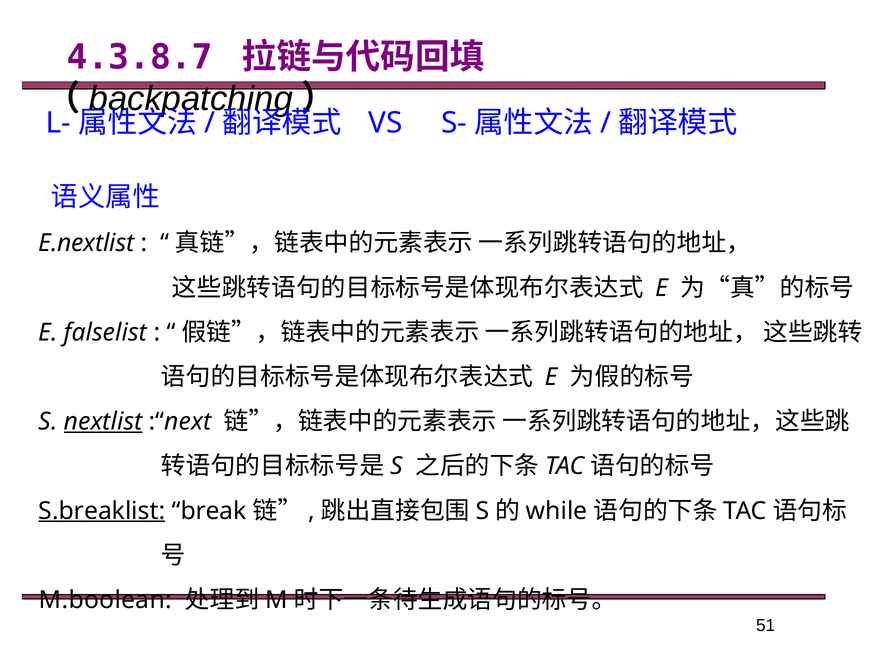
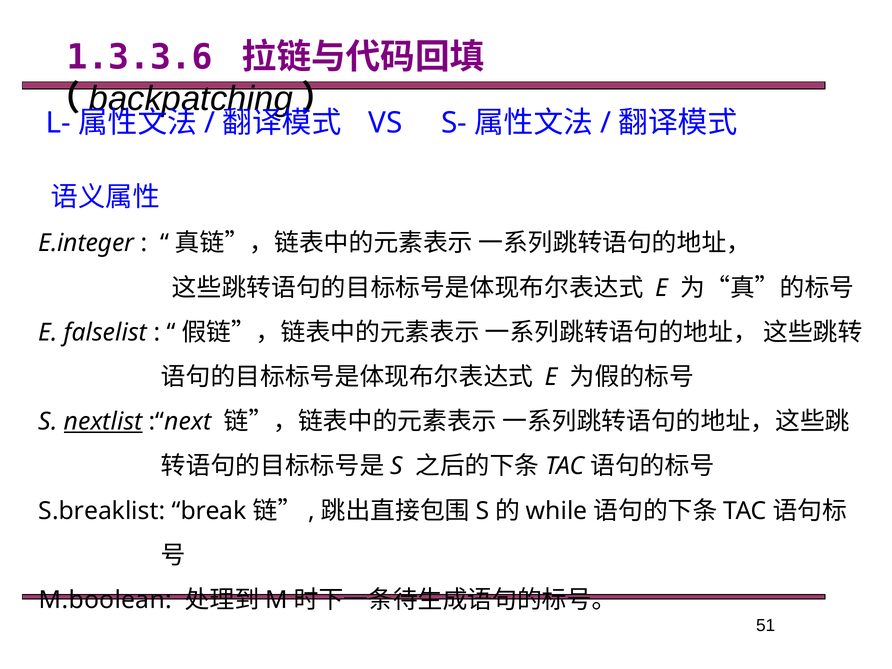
4.3.8.7: 4.3.8.7 -> 1.3.3.6
E.nextlist: E.nextlist -> E.integer
S.breaklist underline: present -> none
